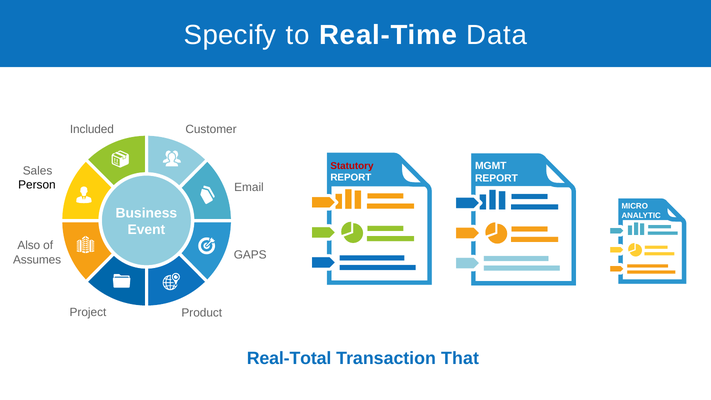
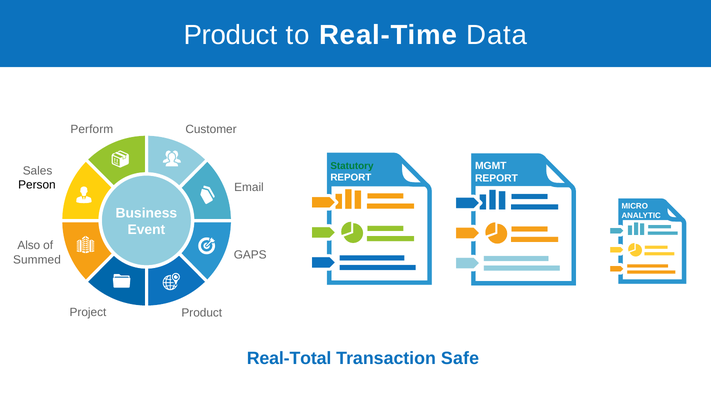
Specify at (230, 35): Specify -> Product
Included: Included -> Perform
Statutory colour: red -> green
Assumes: Assumes -> Summed
That: That -> Safe
